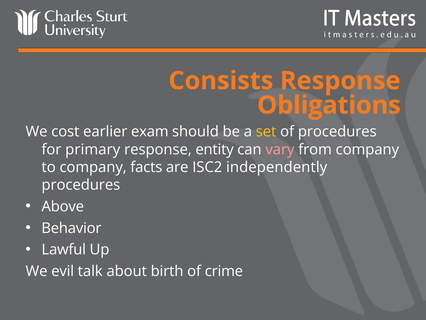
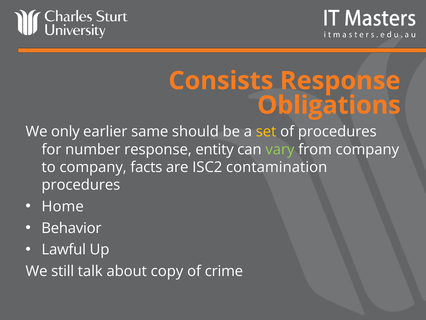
cost: cost -> only
exam: exam -> same
primary: primary -> number
vary colour: pink -> light green
independently: independently -> contamination
Above: Above -> Home
evil: evil -> still
birth: birth -> copy
